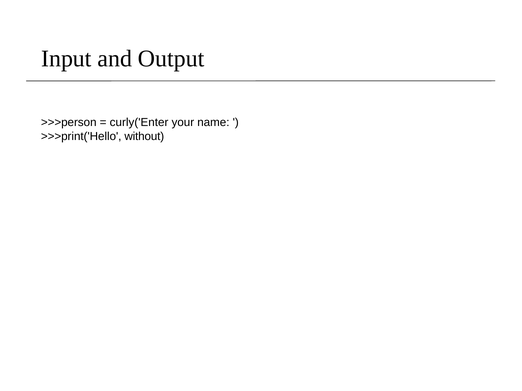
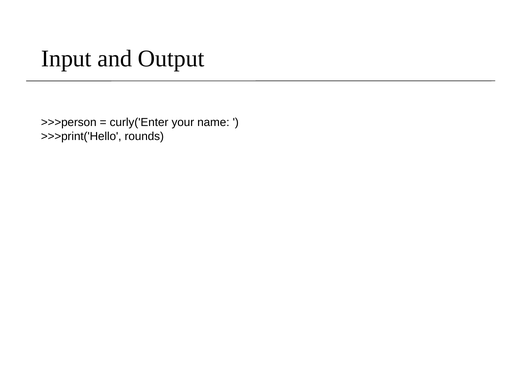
without: without -> rounds
